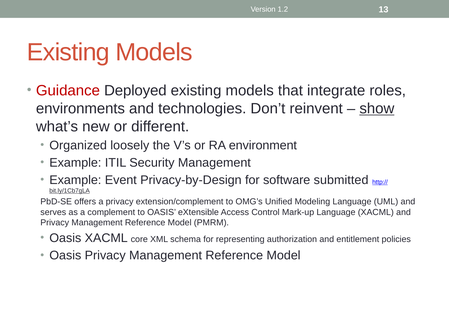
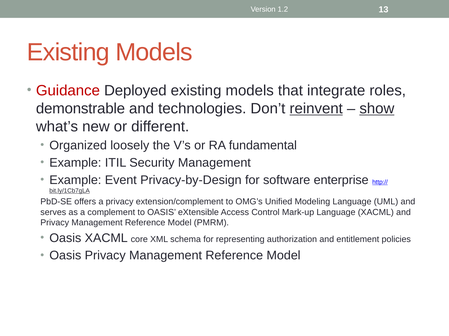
environments: environments -> demonstrable
reinvent underline: none -> present
environment: environment -> fundamental
submitted: submitted -> enterprise
